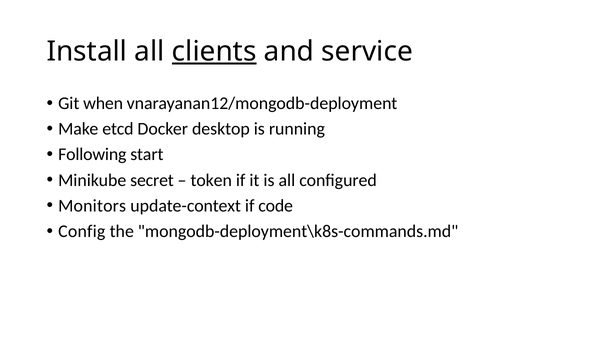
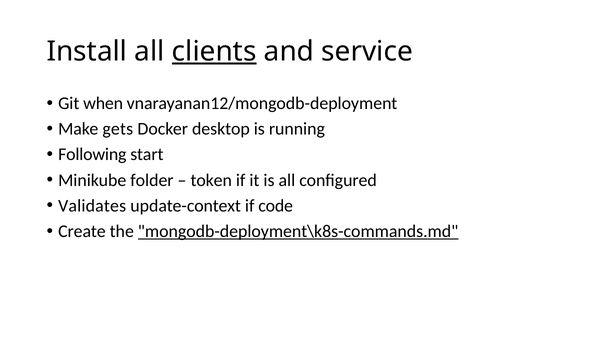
etcd: etcd -> gets
secret: secret -> folder
Monitors: Monitors -> Validates
Config: Config -> Create
mongodb-deployment\k8s-commands.md underline: none -> present
